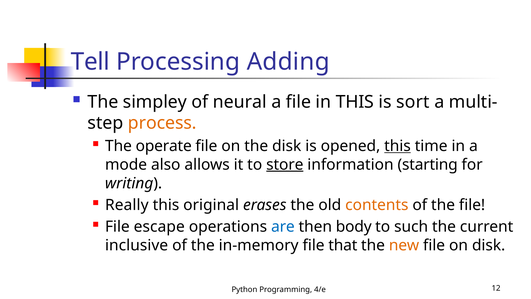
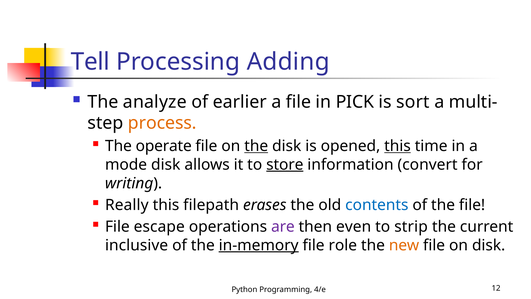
simpley: simpley -> analyze
neural: neural -> earlier
in THIS: THIS -> PICK
the at (256, 146) underline: none -> present
mode also: also -> disk
starting: starting -> convert
original: original -> filepath
contents colour: orange -> blue
are colour: blue -> purple
body: body -> even
such: such -> strip
in-memory underline: none -> present
that: that -> role
